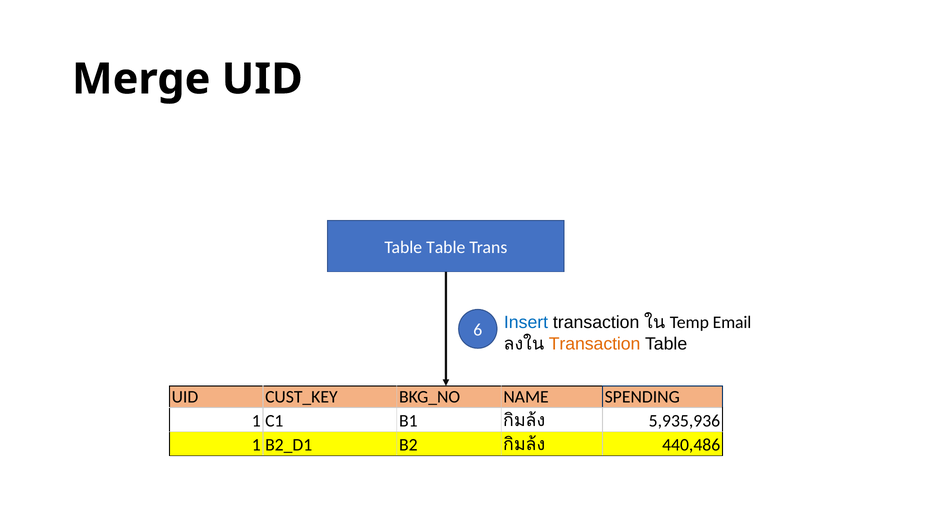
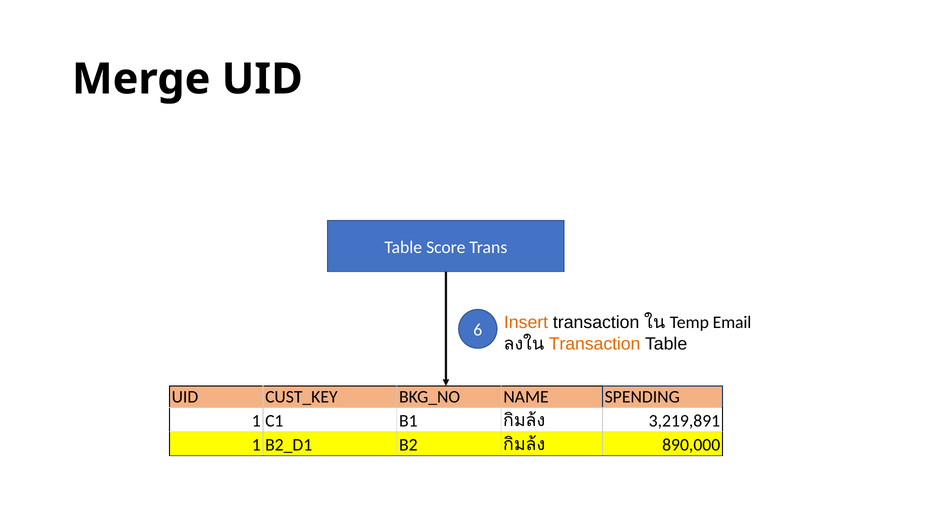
Table Table: Table -> Score
Insert colour: blue -> orange
5,935,936: 5,935,936 -> 3,219,891
440,486: 440,486 -> 890,000
